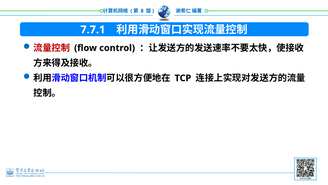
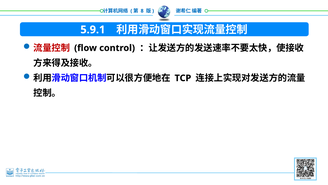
7.7.1: 7.7.1 -> 5.9.1
